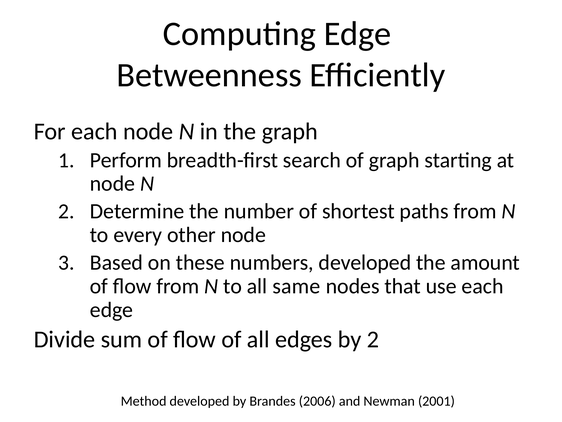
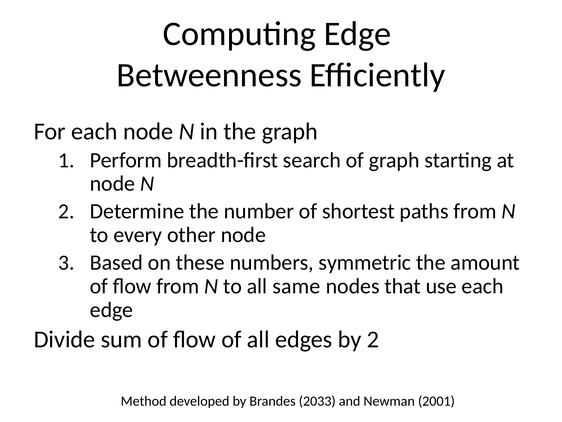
numbers developed: developed -> symmetric
2006: 2006 -> 2033
